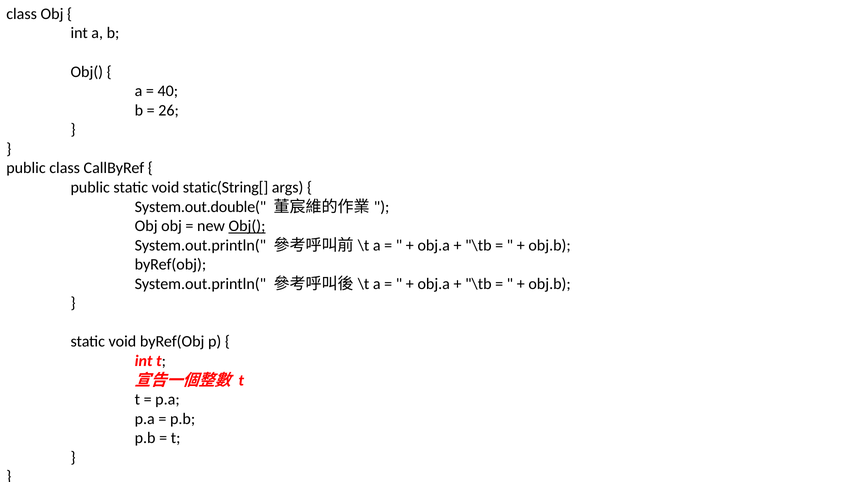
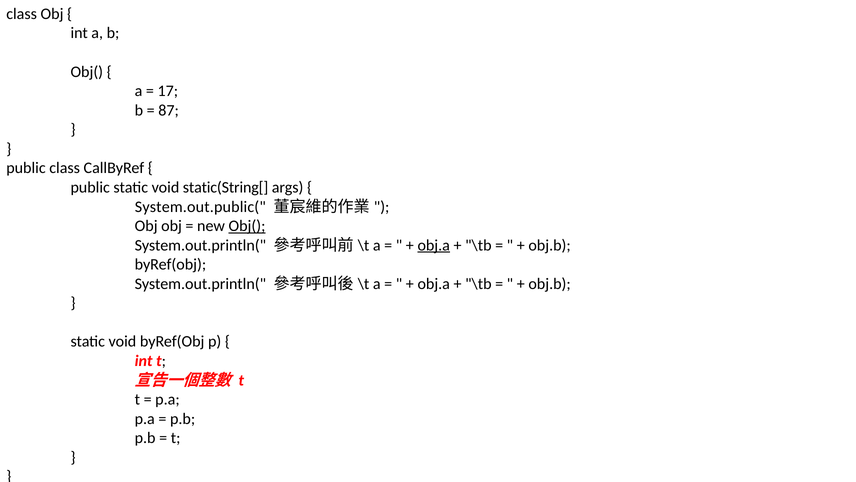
40: 40 -> 17
26: 26 -> 87
System.out.double(: System.out.double( -> System.out.public(
obj.a at (434, 245) underline: none -> present
